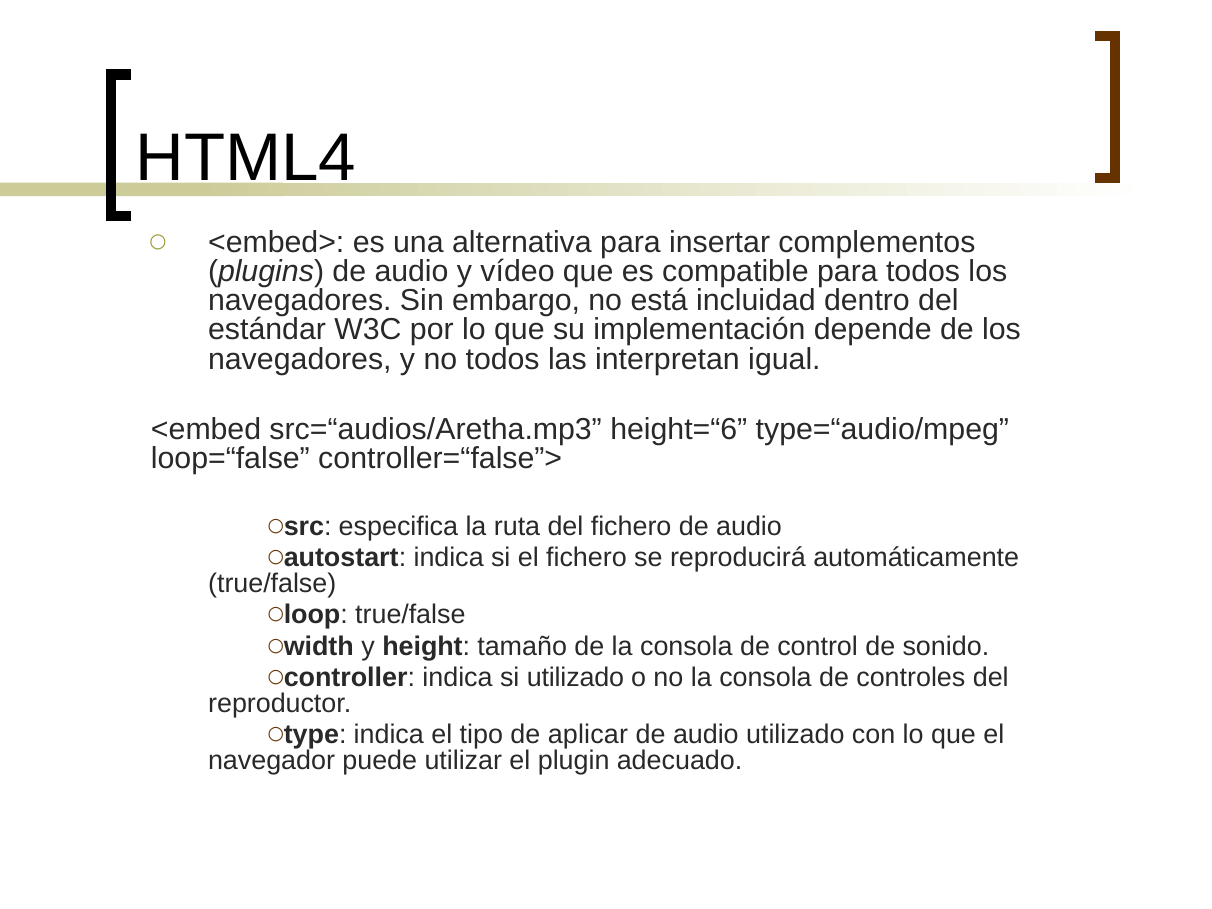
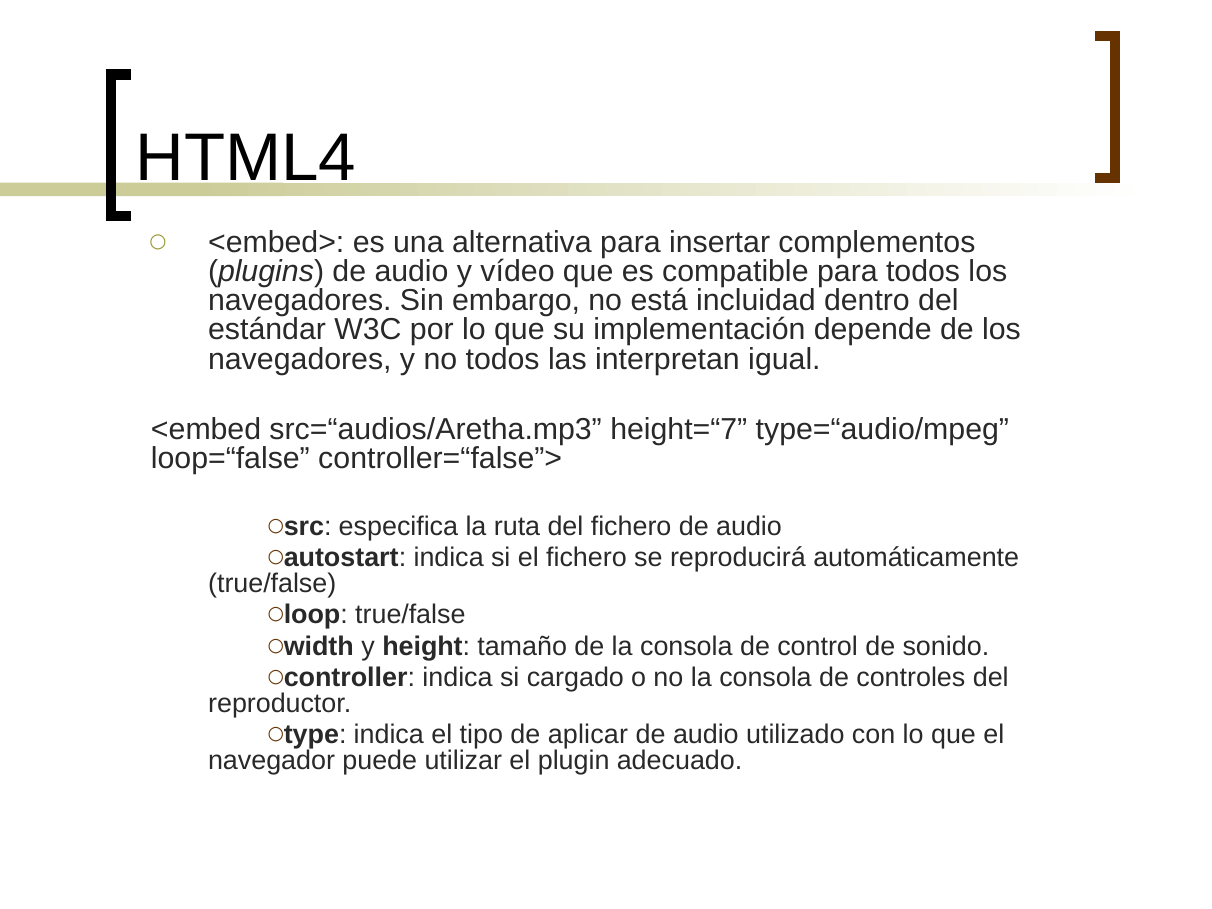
height=“6: height=“6 -> height=“7
si utilizado: utilizado -> cargado
